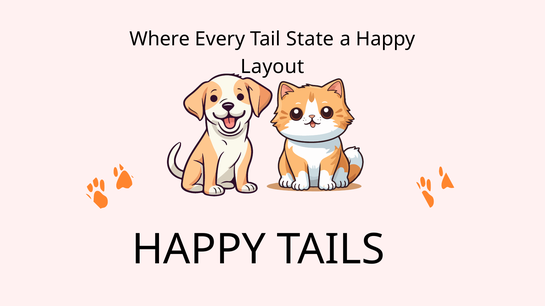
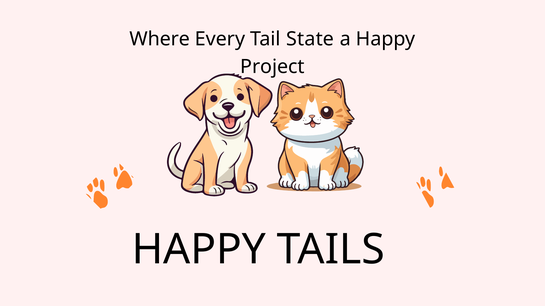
Layout: Layout -> Project
